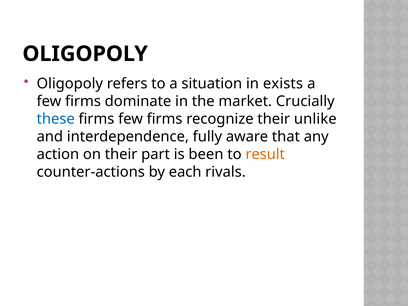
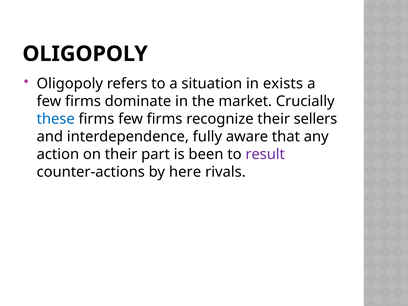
unlike: unlike -> sellers
result colour: orange -> purple
each: each -> here
